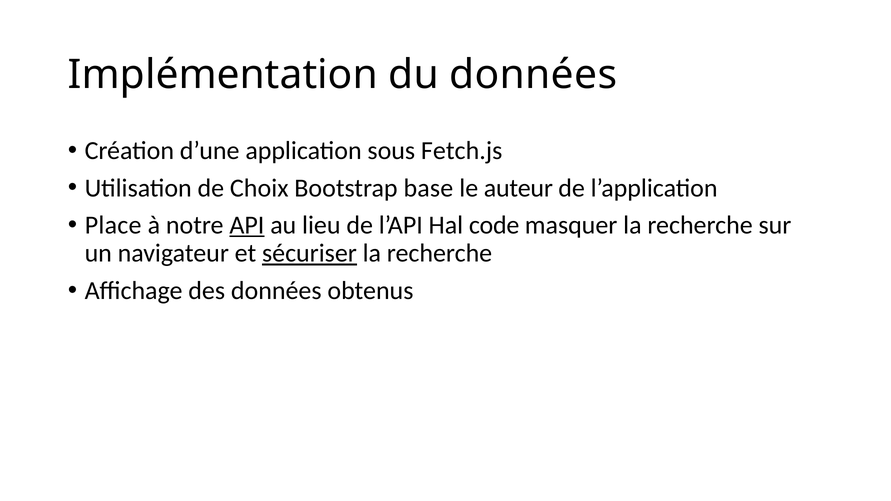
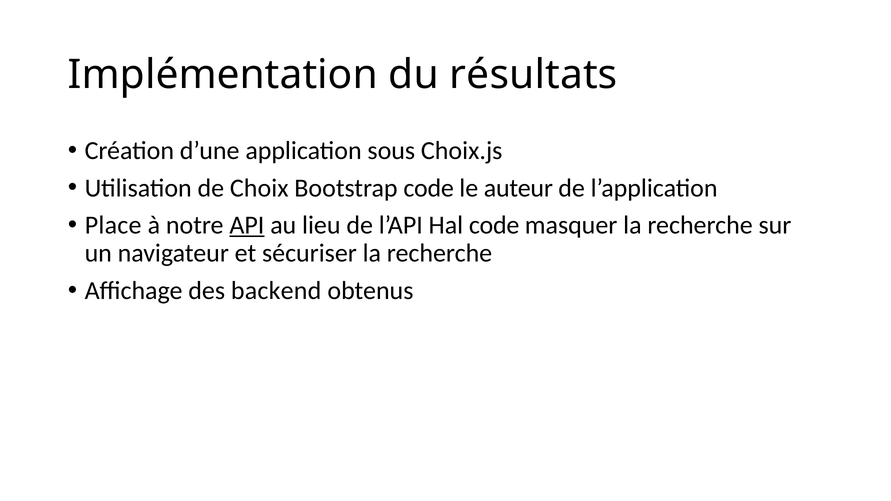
du données: données -> résultats
Fetch.js: Fetch.js -> Choix.js
Bootstrap base: base -> code
sécuriser underline: present -> none
des données: données -> backend
